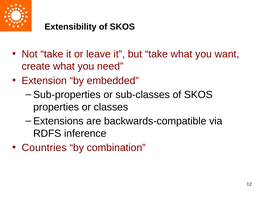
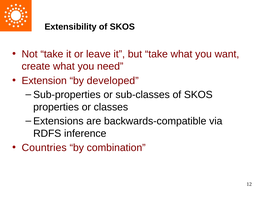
embedded: embedded -> developed
